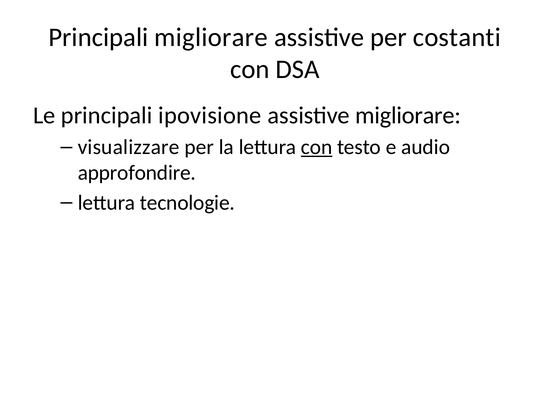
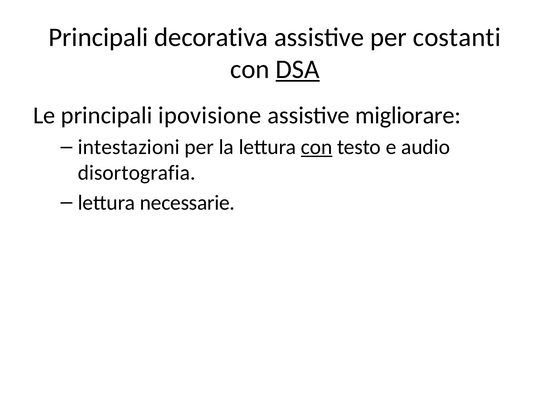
Principali migliorare: migliorare -> decorativa
DSA underline: none -> present
visualizzare: visualizzare -> intestazioni
approfondire: approfondire -> disortografia
tecnologie: tecnologie -> necessarie
